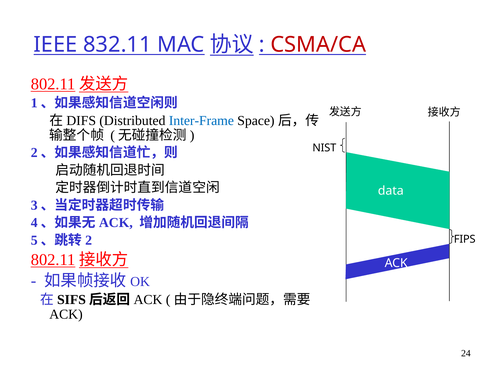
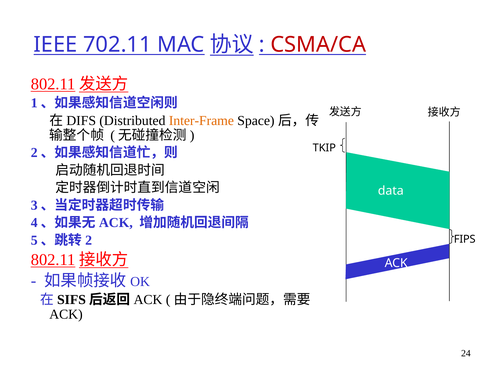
832.11: 832.11 -> 702.11
Inter-Frame colour: blue -> orange
NIST: NIST -> TKIP
